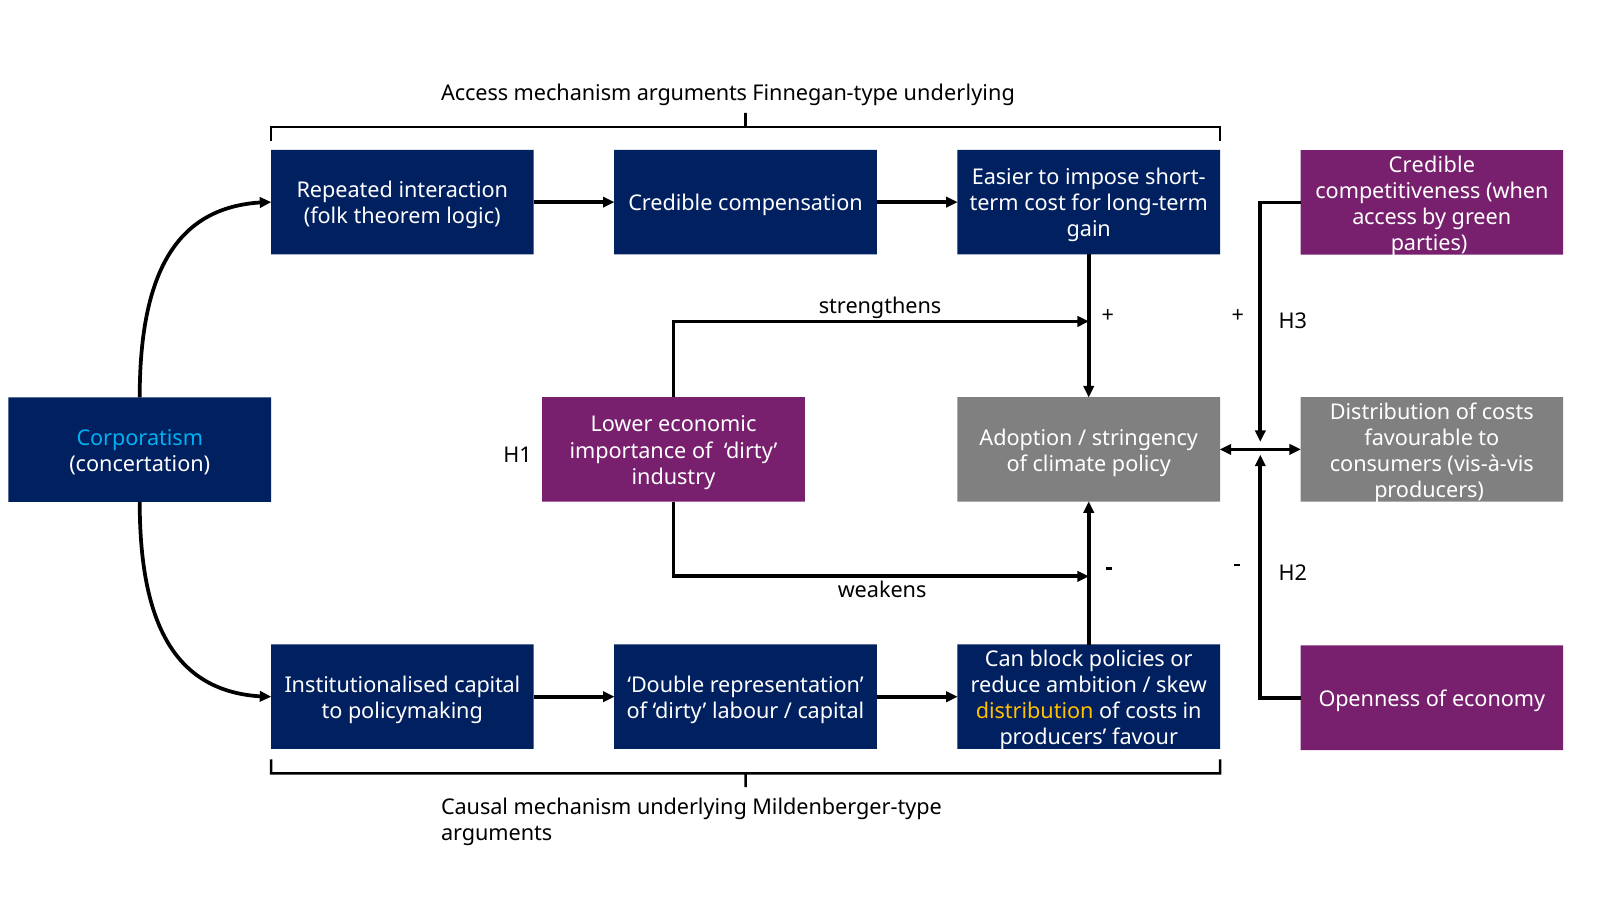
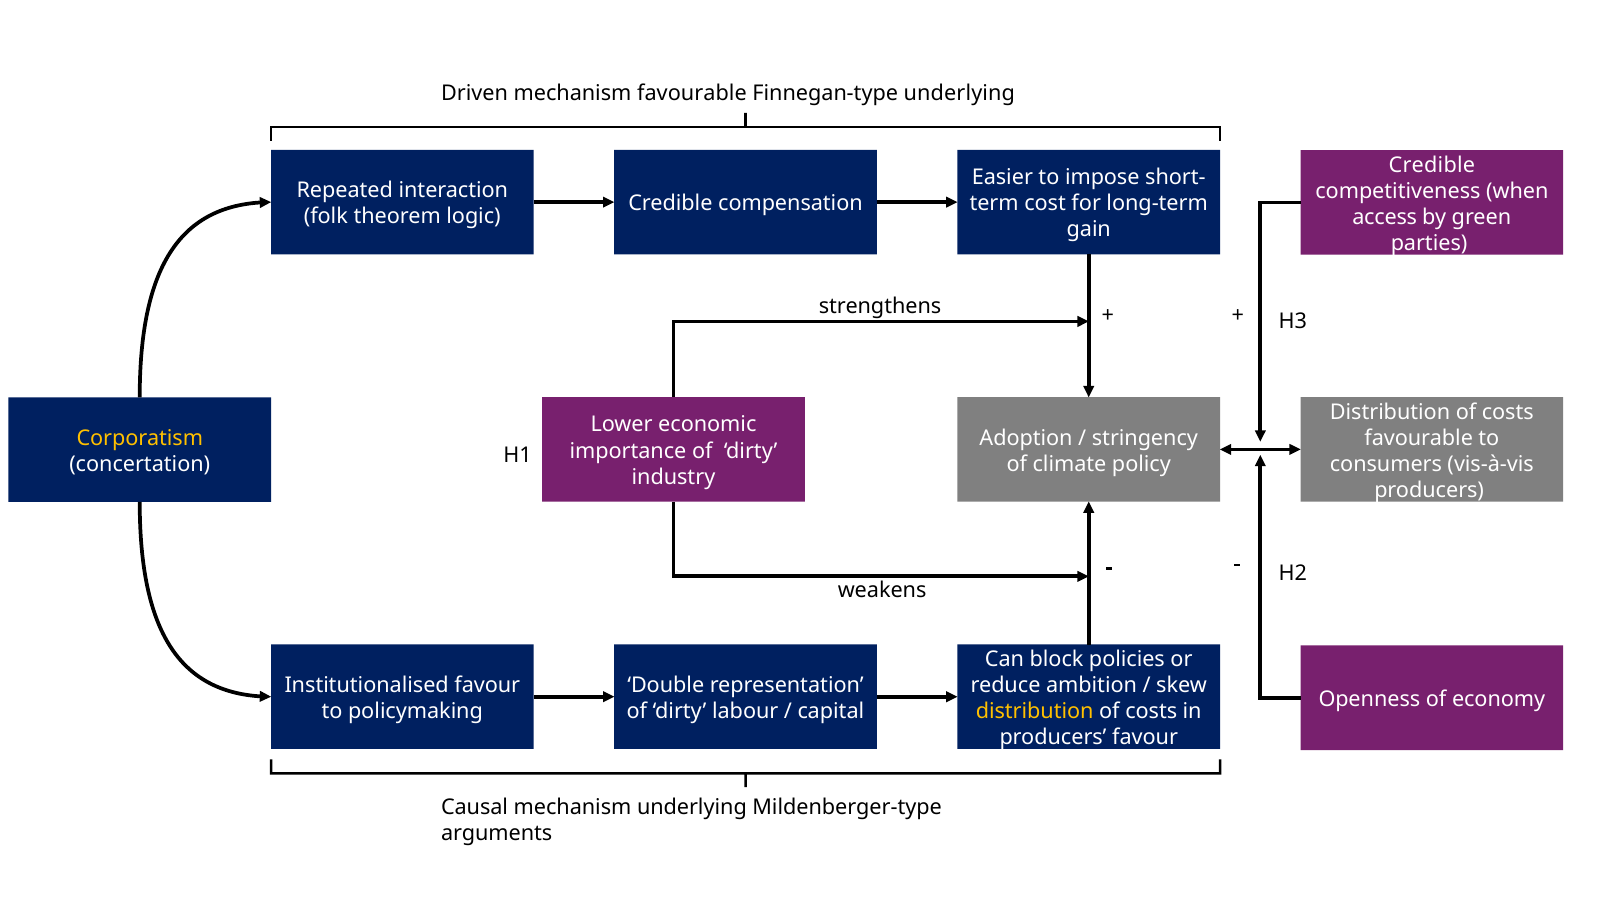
Access at (475, 93): Access -> Driven
mechanism arguments: arguments -> favourable
Corporatism colour: light blue -> yellow
Institutionalised capital: capital -> favour
